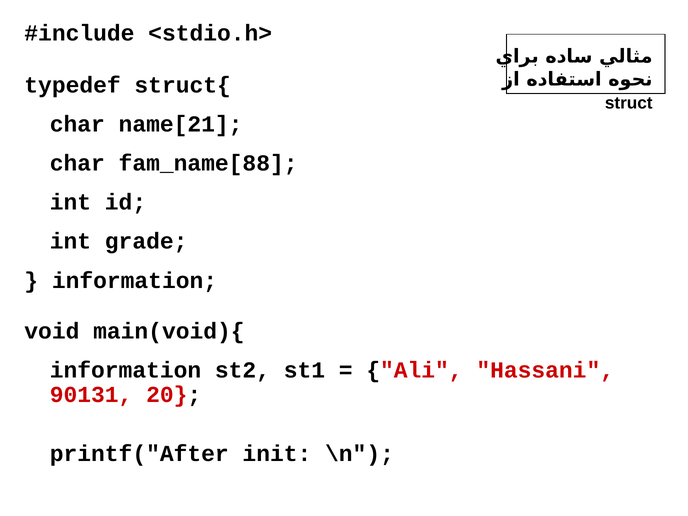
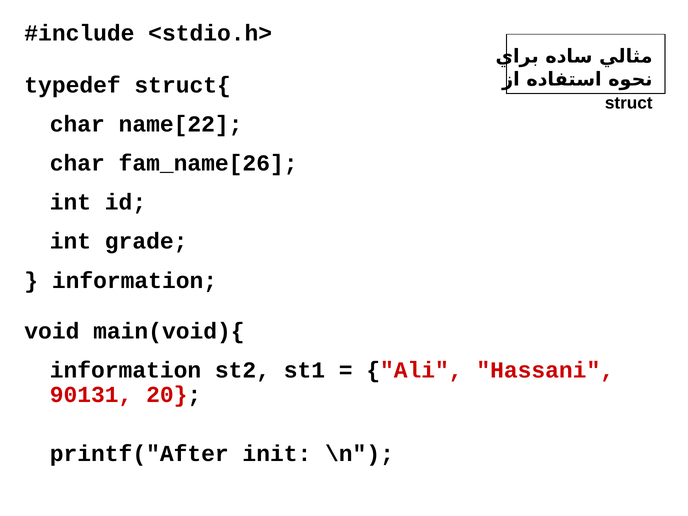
name[21: name[21 -> name[22
fam_name[88: fam_name[88 -> fam_name[26
